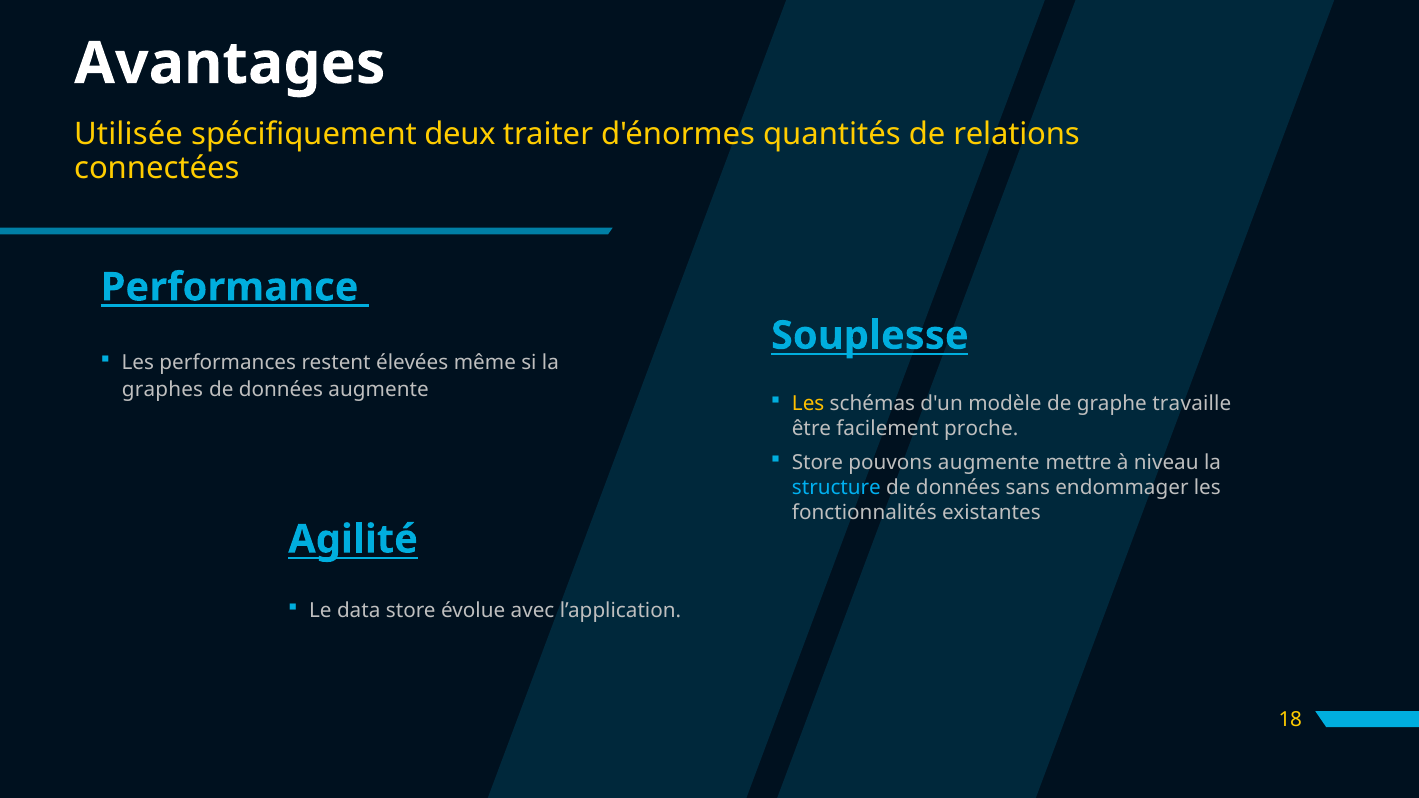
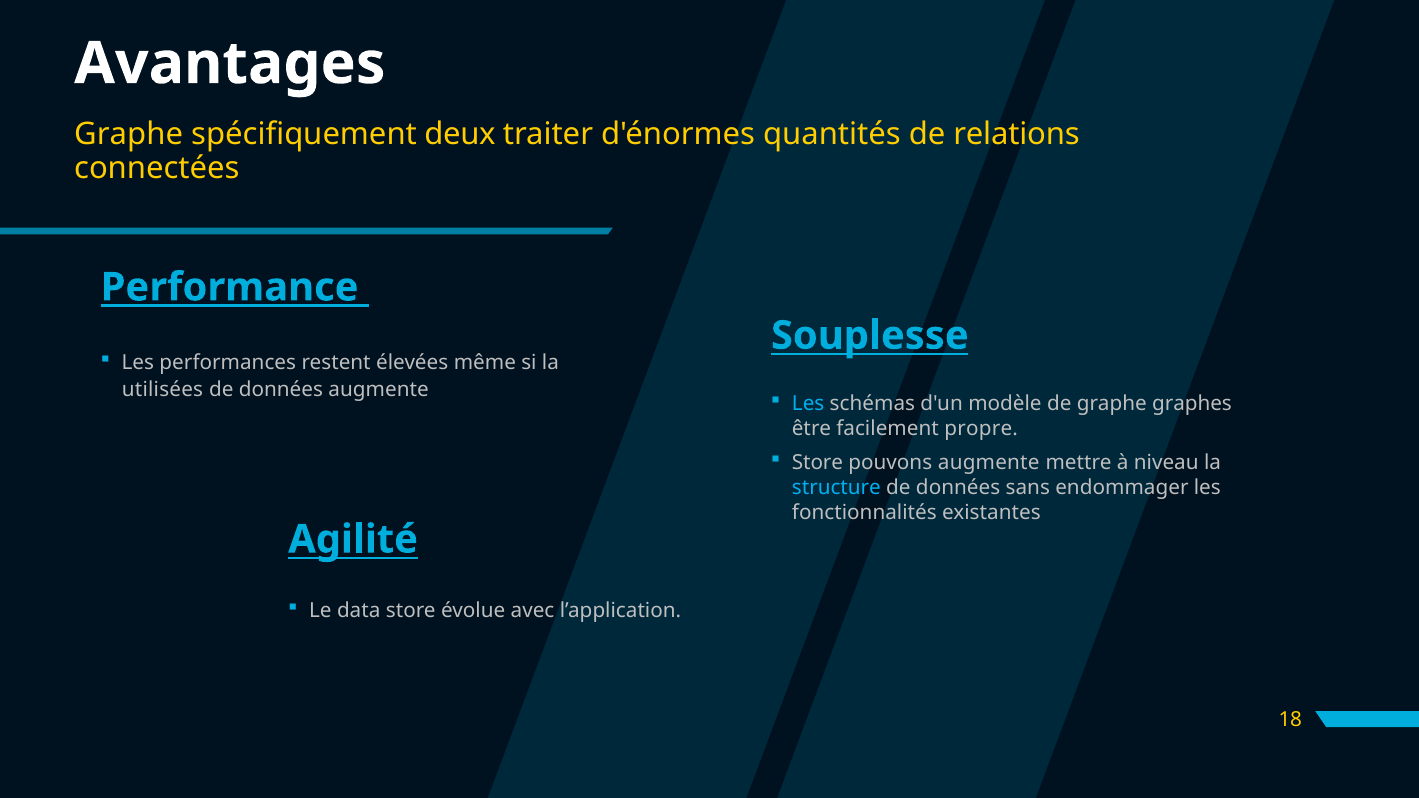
Utilisée at (129, 135): Utilisée -> Graphe
graphes: graphes -> utilisées
Les at (808, 404) colour: yellow -> light blue
travaille: travaille -> graphes
proche: proche -> propre
